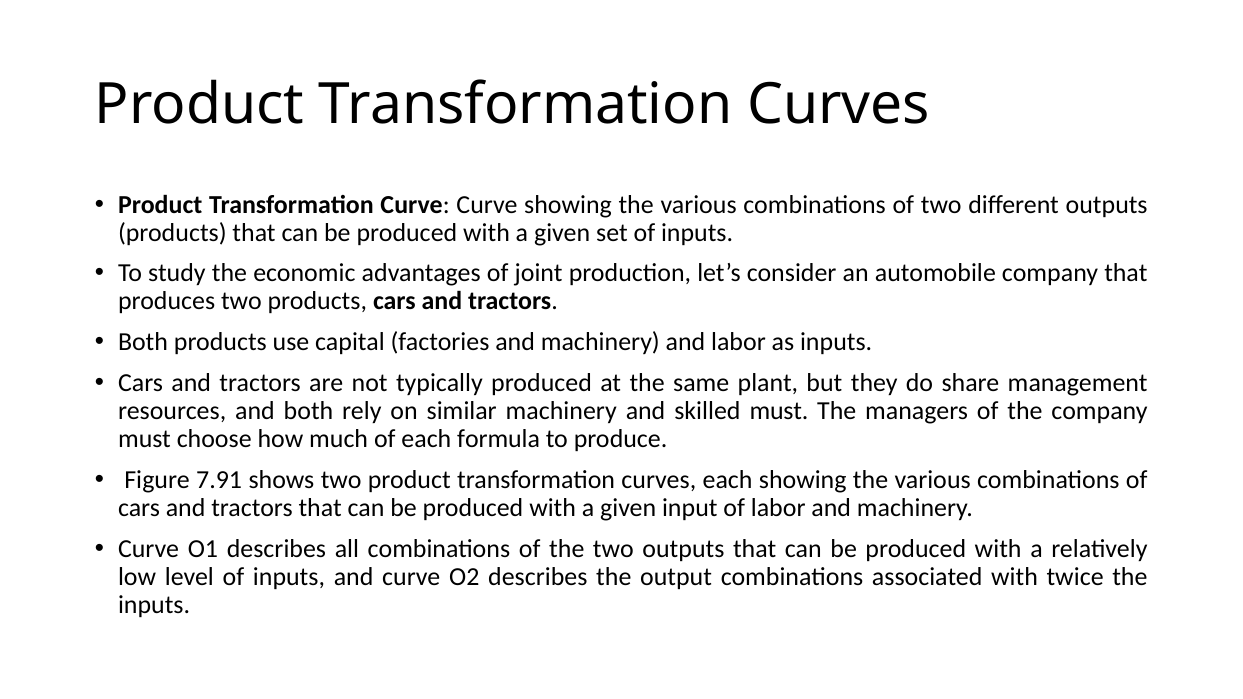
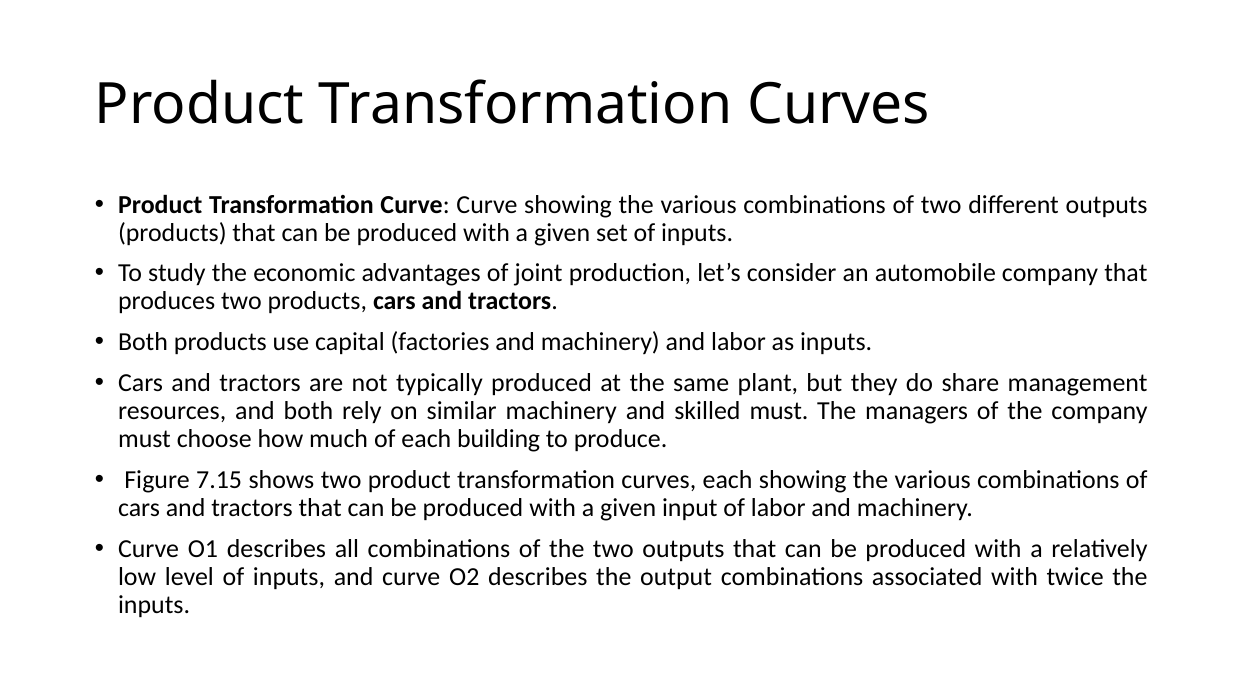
formula: formula -> building
7.91: 7.91 -> 7.15
